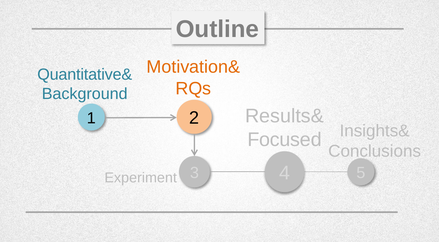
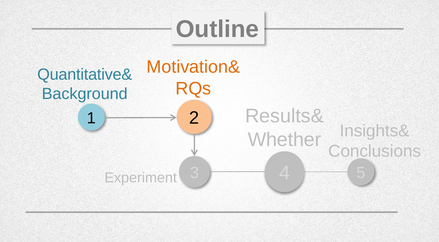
Focused: Focused -> Whether
